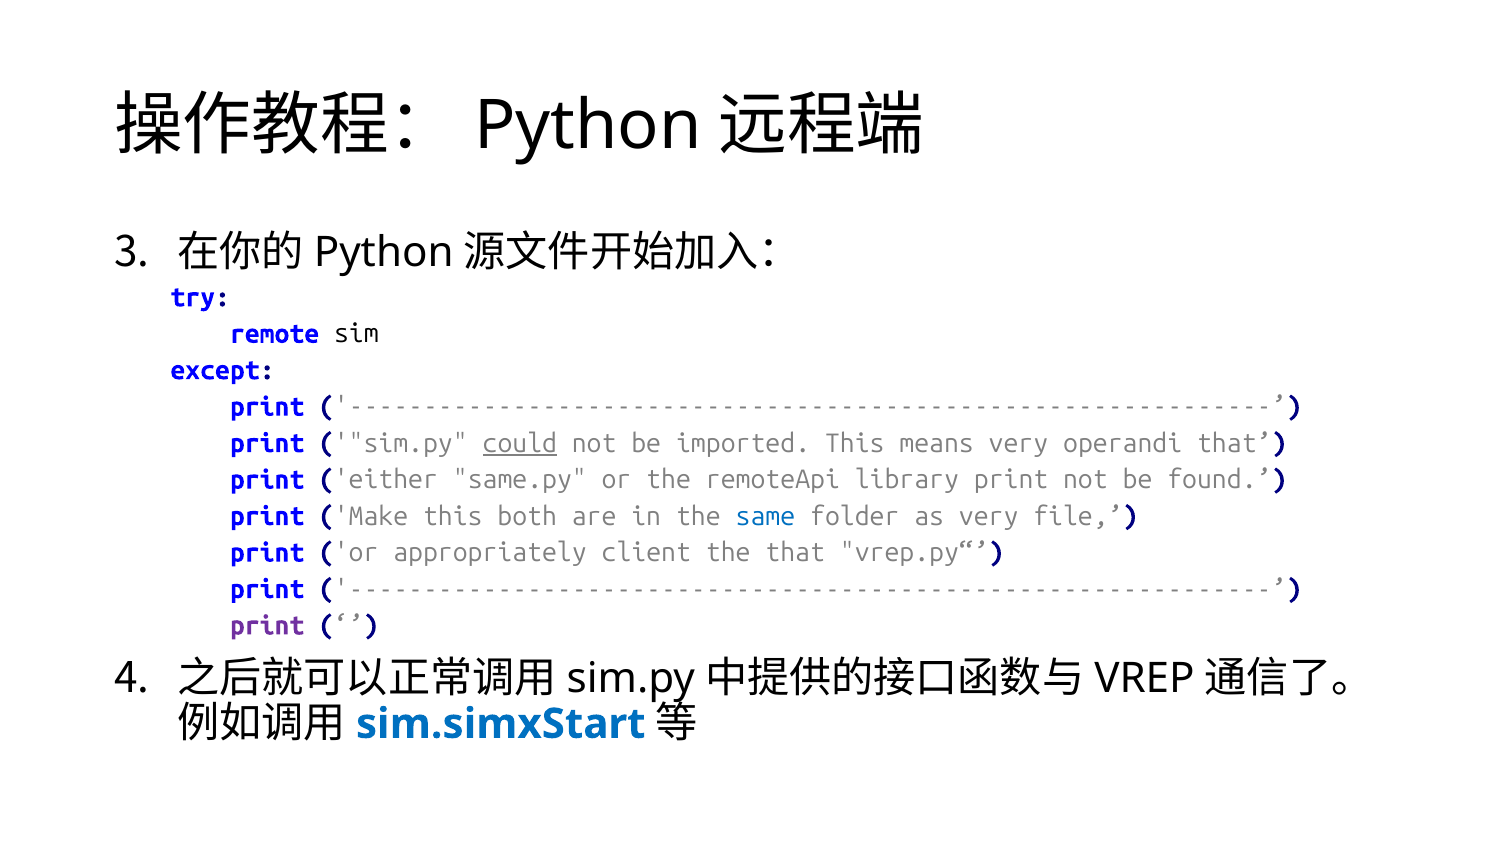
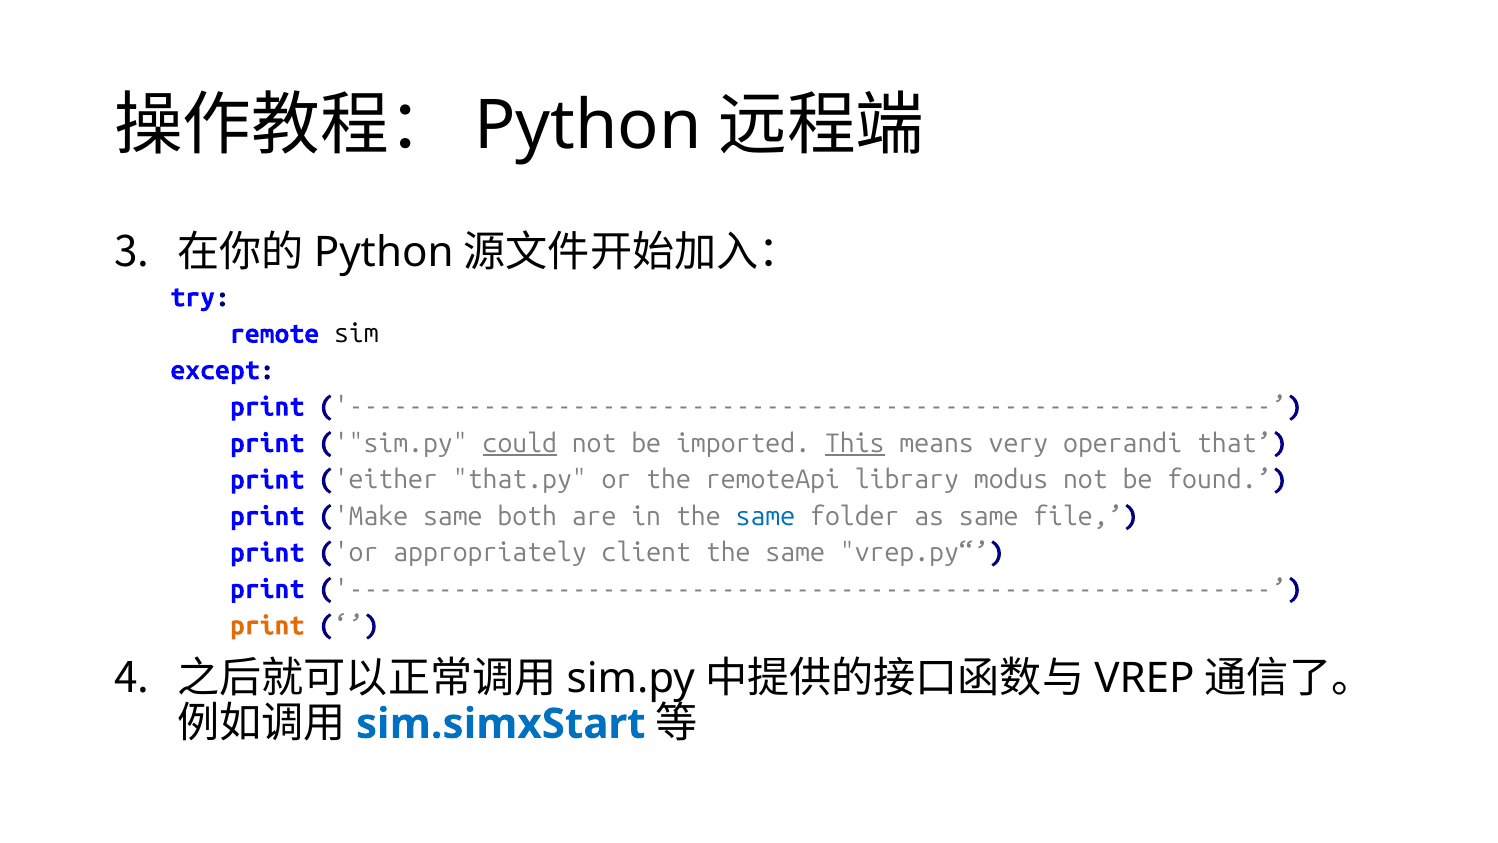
This at (855, 443) underline: none -> present
same.py: same.py -> that.py
library print: print -> modus
Make this: this -> same
as very: very -> same
that at (795, 553): that -> same
print at (267, 625) colour: purple -> orange
